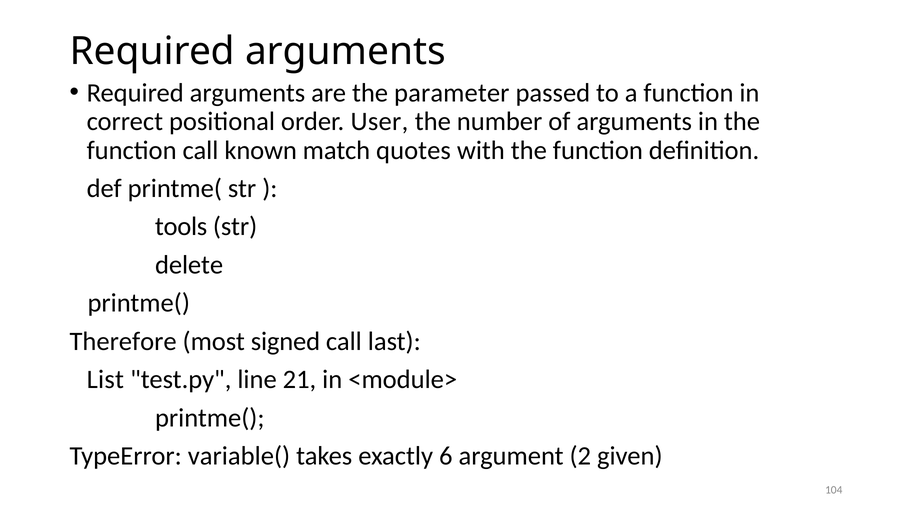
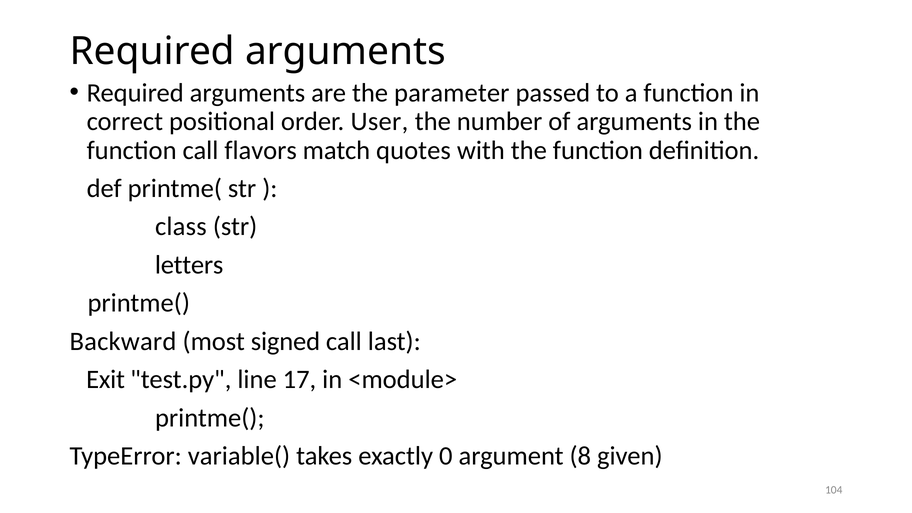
known: known -> flavors
tools: tools -> class
delete: delete -> letters
Therefore: Therefore -> Backward
List: List -> Exit
21: 21 -> 17
6: 6 -> 0
2: 2 -> 8
